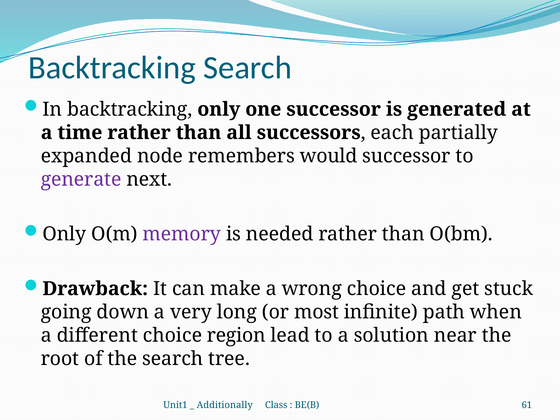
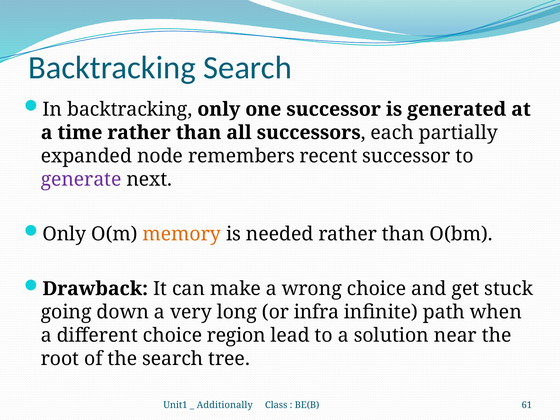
would: would -> recent
memory colour: purple -> orange
most: most -> infra
